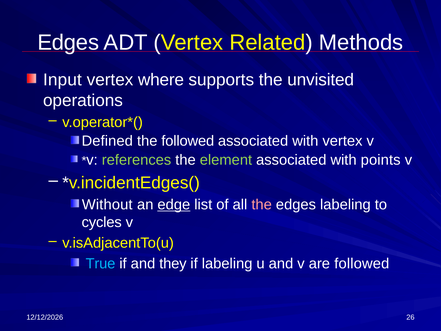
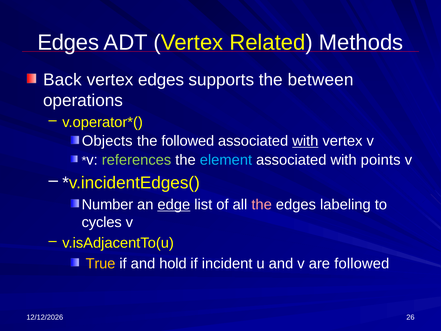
Input: Input -> Back
vertex where: where -> edges
unvisited: unvisited -> between
Defined: Defined -> Objects
with at (305, 141) underline: none -> present
element colour: light green -> light blue
Without: Without -> Number
True colour: light blue -> yellow
they: they -> hold
if labeling: labeling -> incident
